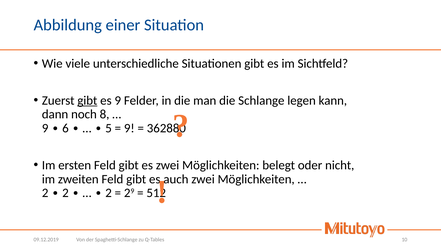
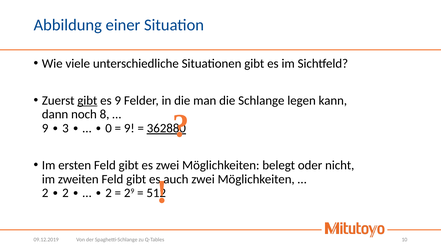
6: 6 -> 3
5: 5 -> 0
362880 underline: none -> present
